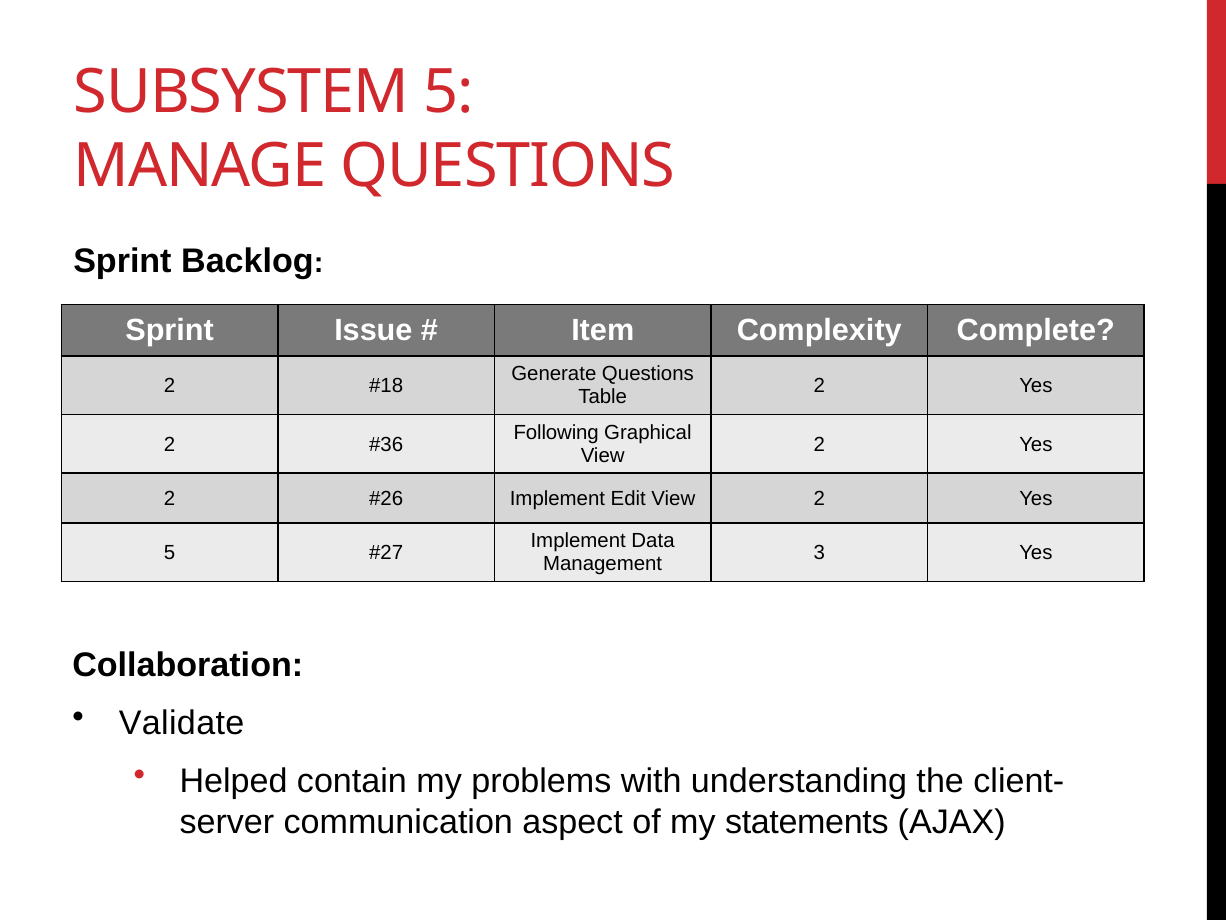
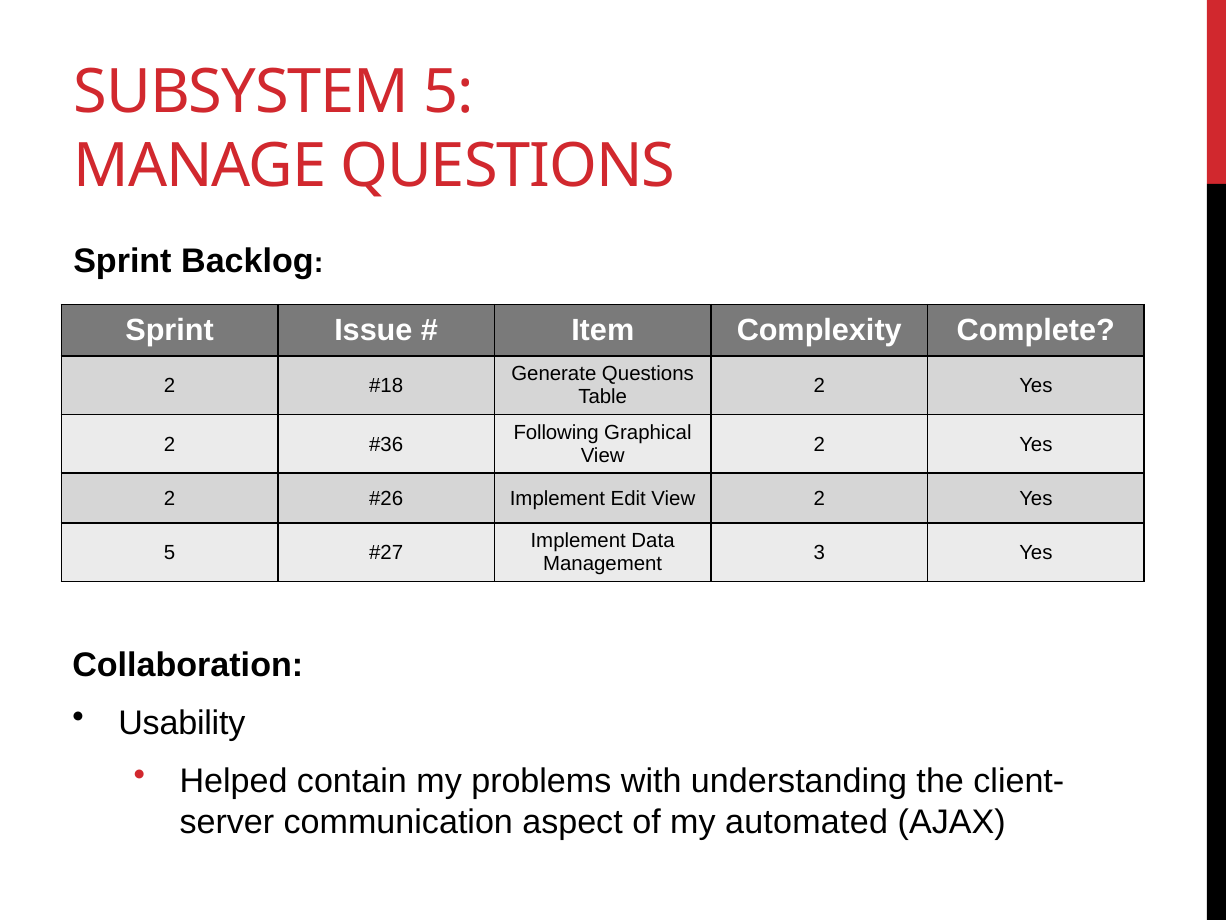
Validate: Validate -> Usability
statements: statements -> automated
